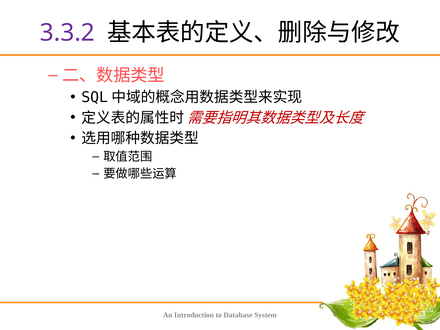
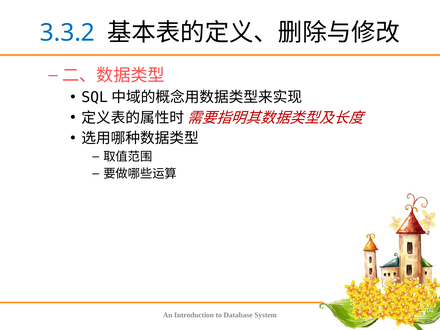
3.3.2 colour: purple -> blue
